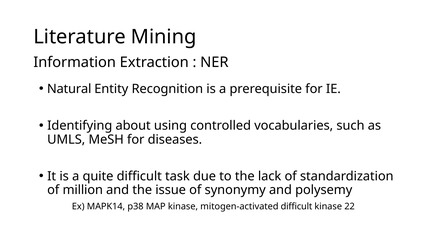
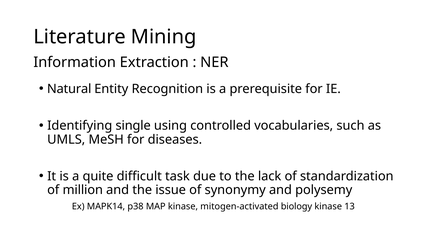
about: about -> single
mitogen-activated difficult: difficult -> biology
22: 22 -> 13
